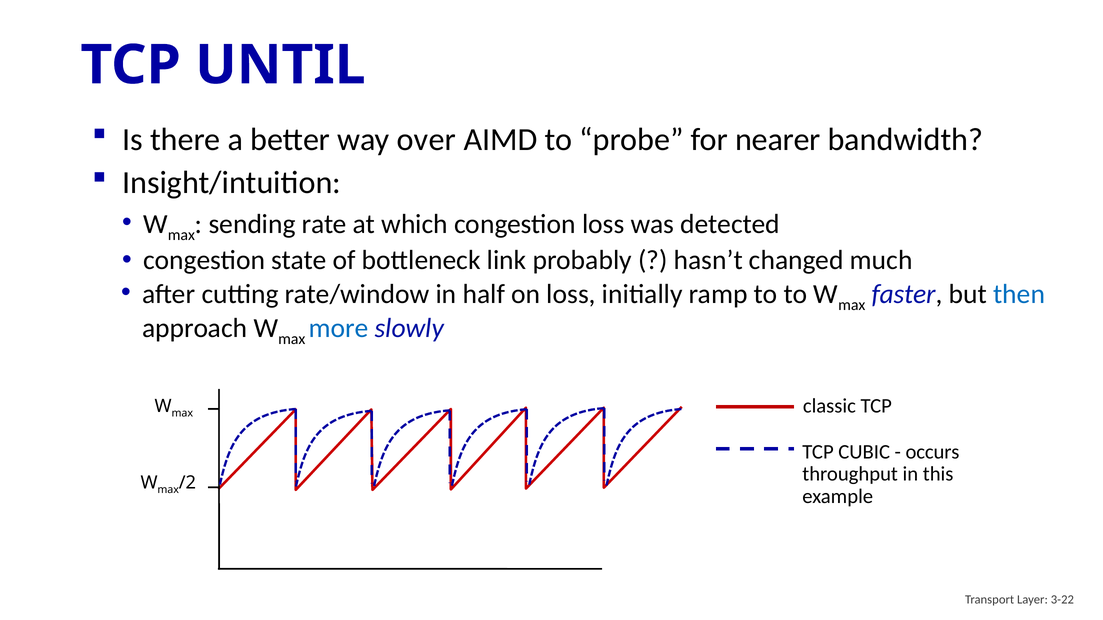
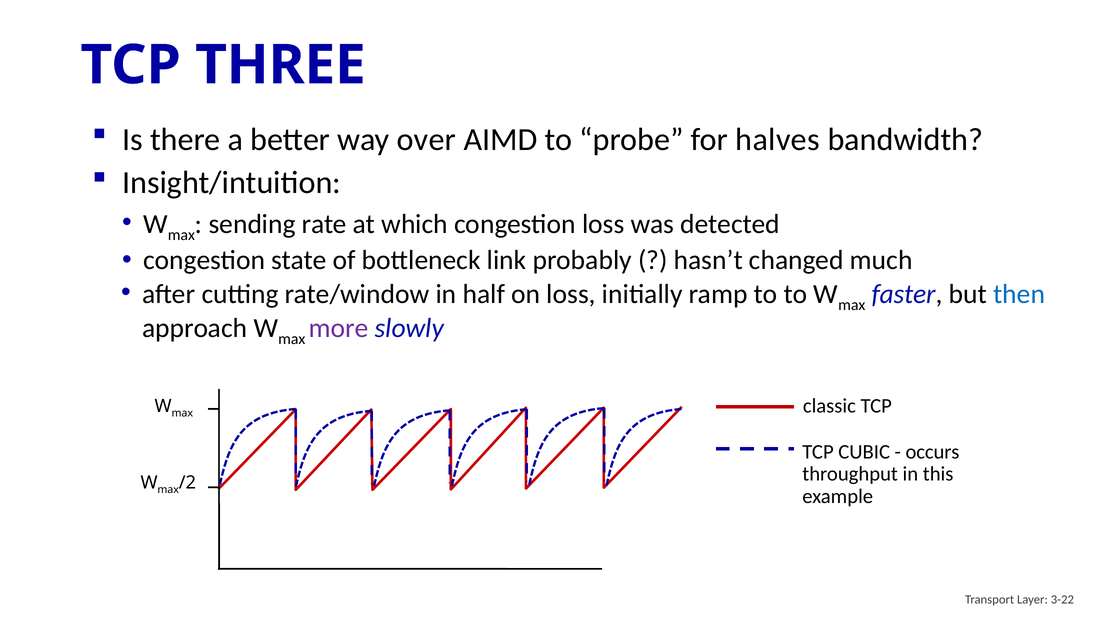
UNTIL: UNTIL -> THREE
nearer: nearer -> halves
more colour: blue -> purple
